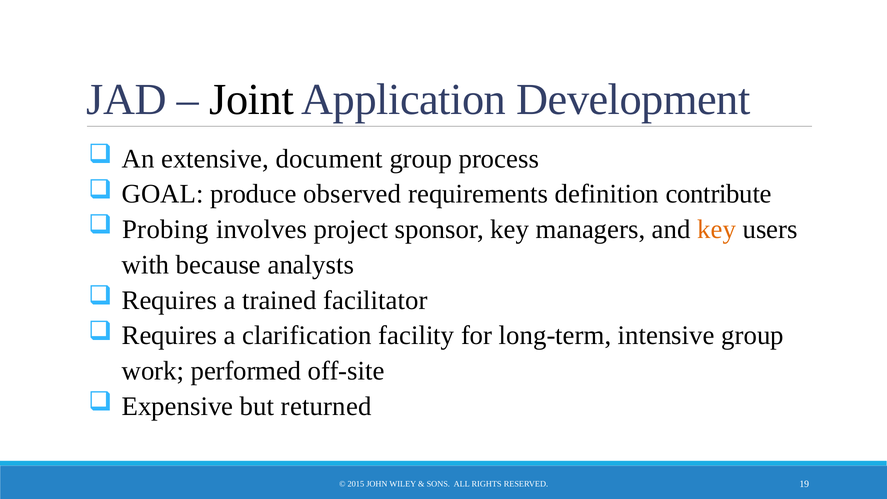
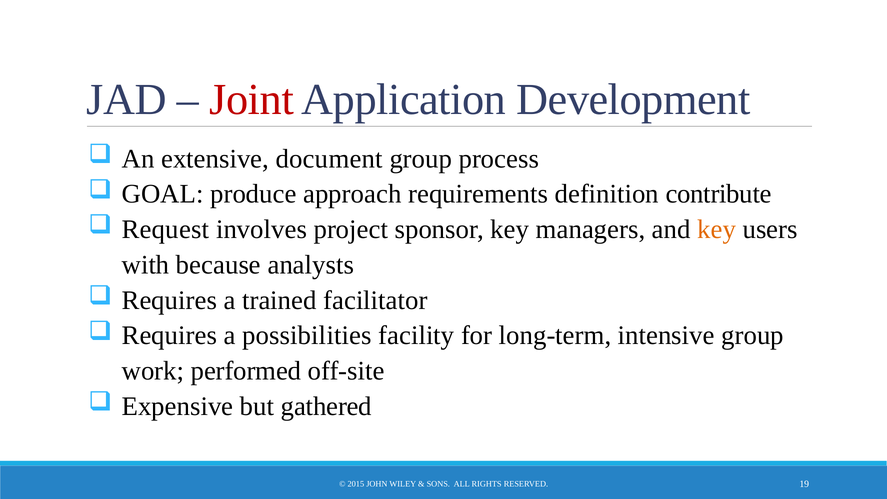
Joint colour: black -> red
observed: observed -> approach
Probing: Probing -> Request
clarification: clarification -> possibilities
returned: returned -> gathered
